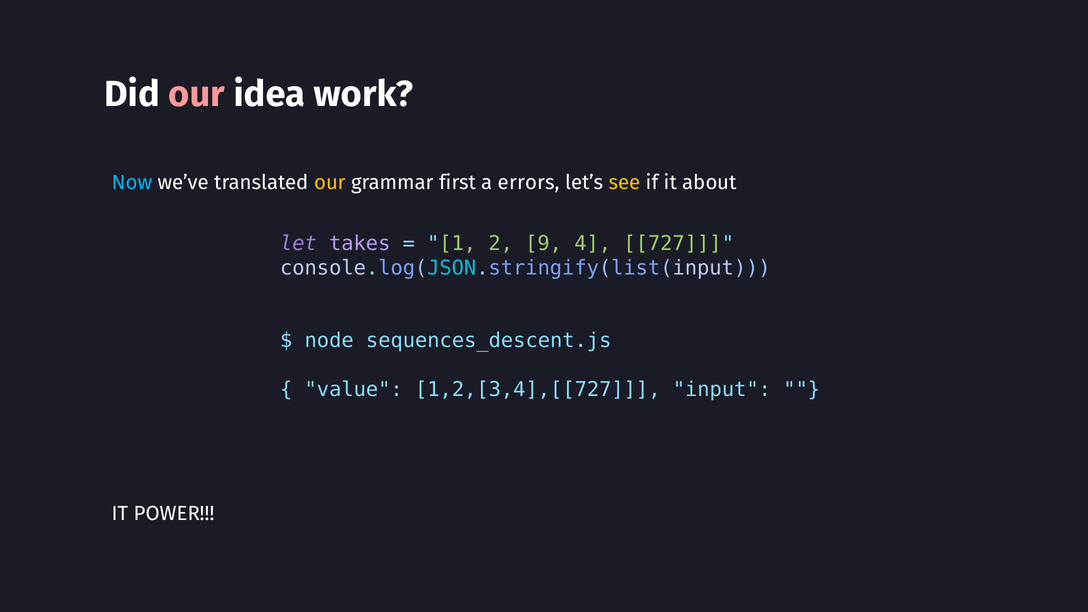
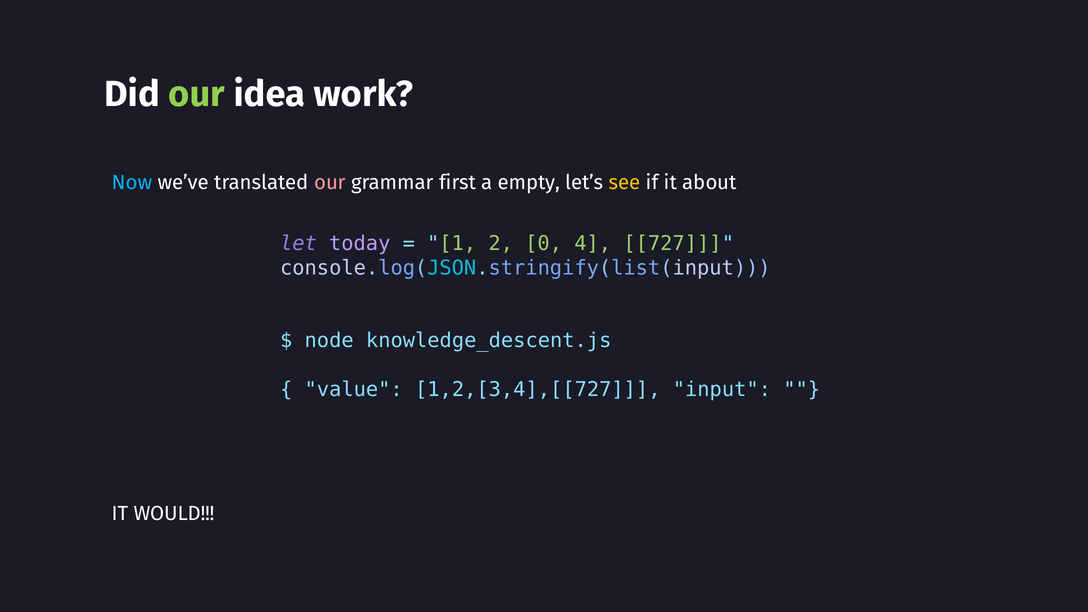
our at (197, 94) colour: pink -> light green
our at (330, 182) colour: yellow -> pink
errors: errors -> empty
takes: takes -> today
9: 9 -> 0
sequences_descent.js: sequences_descent.js -> knowledge_descent.js
POWER: POWER -> WOULD
